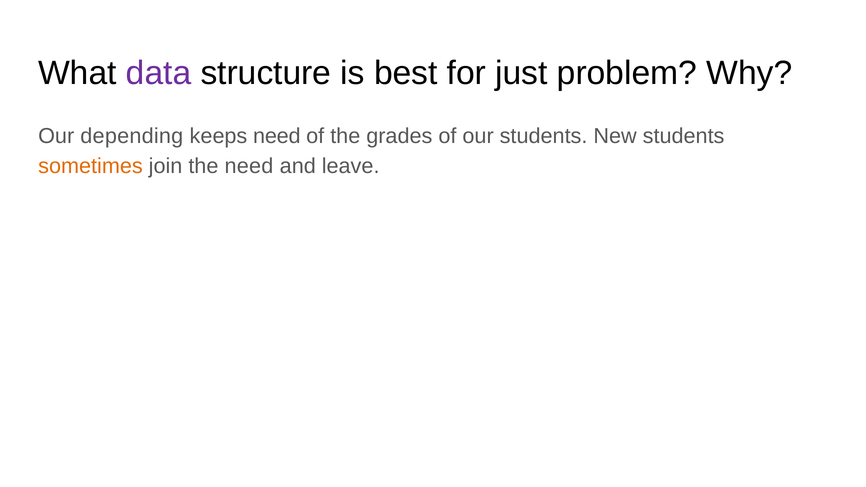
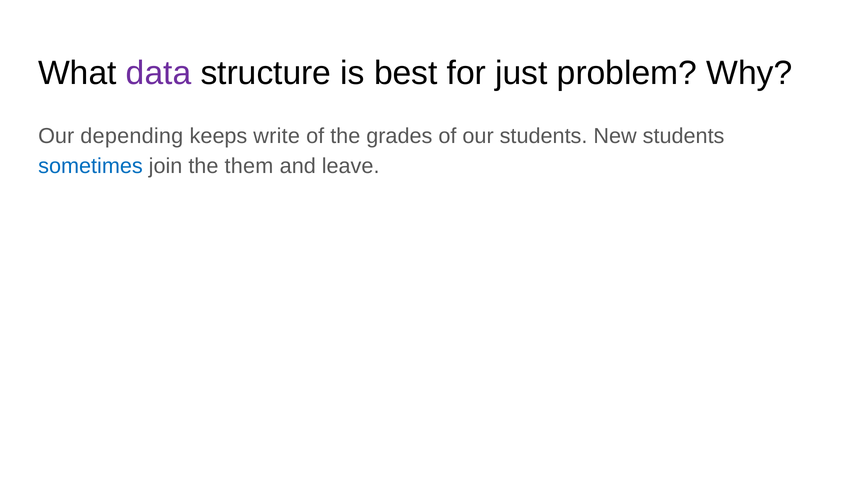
keeps need: need -> write
sometimes colour: orange -> blue
the need: need -> them
